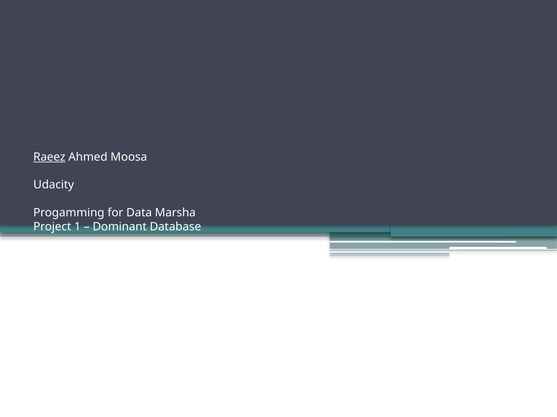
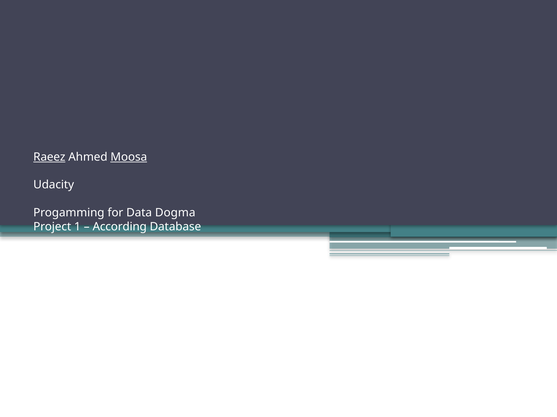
Moosa underline: none -> present
Marsha: Marsha -> Dogma
Dominant: Dominant -> According
